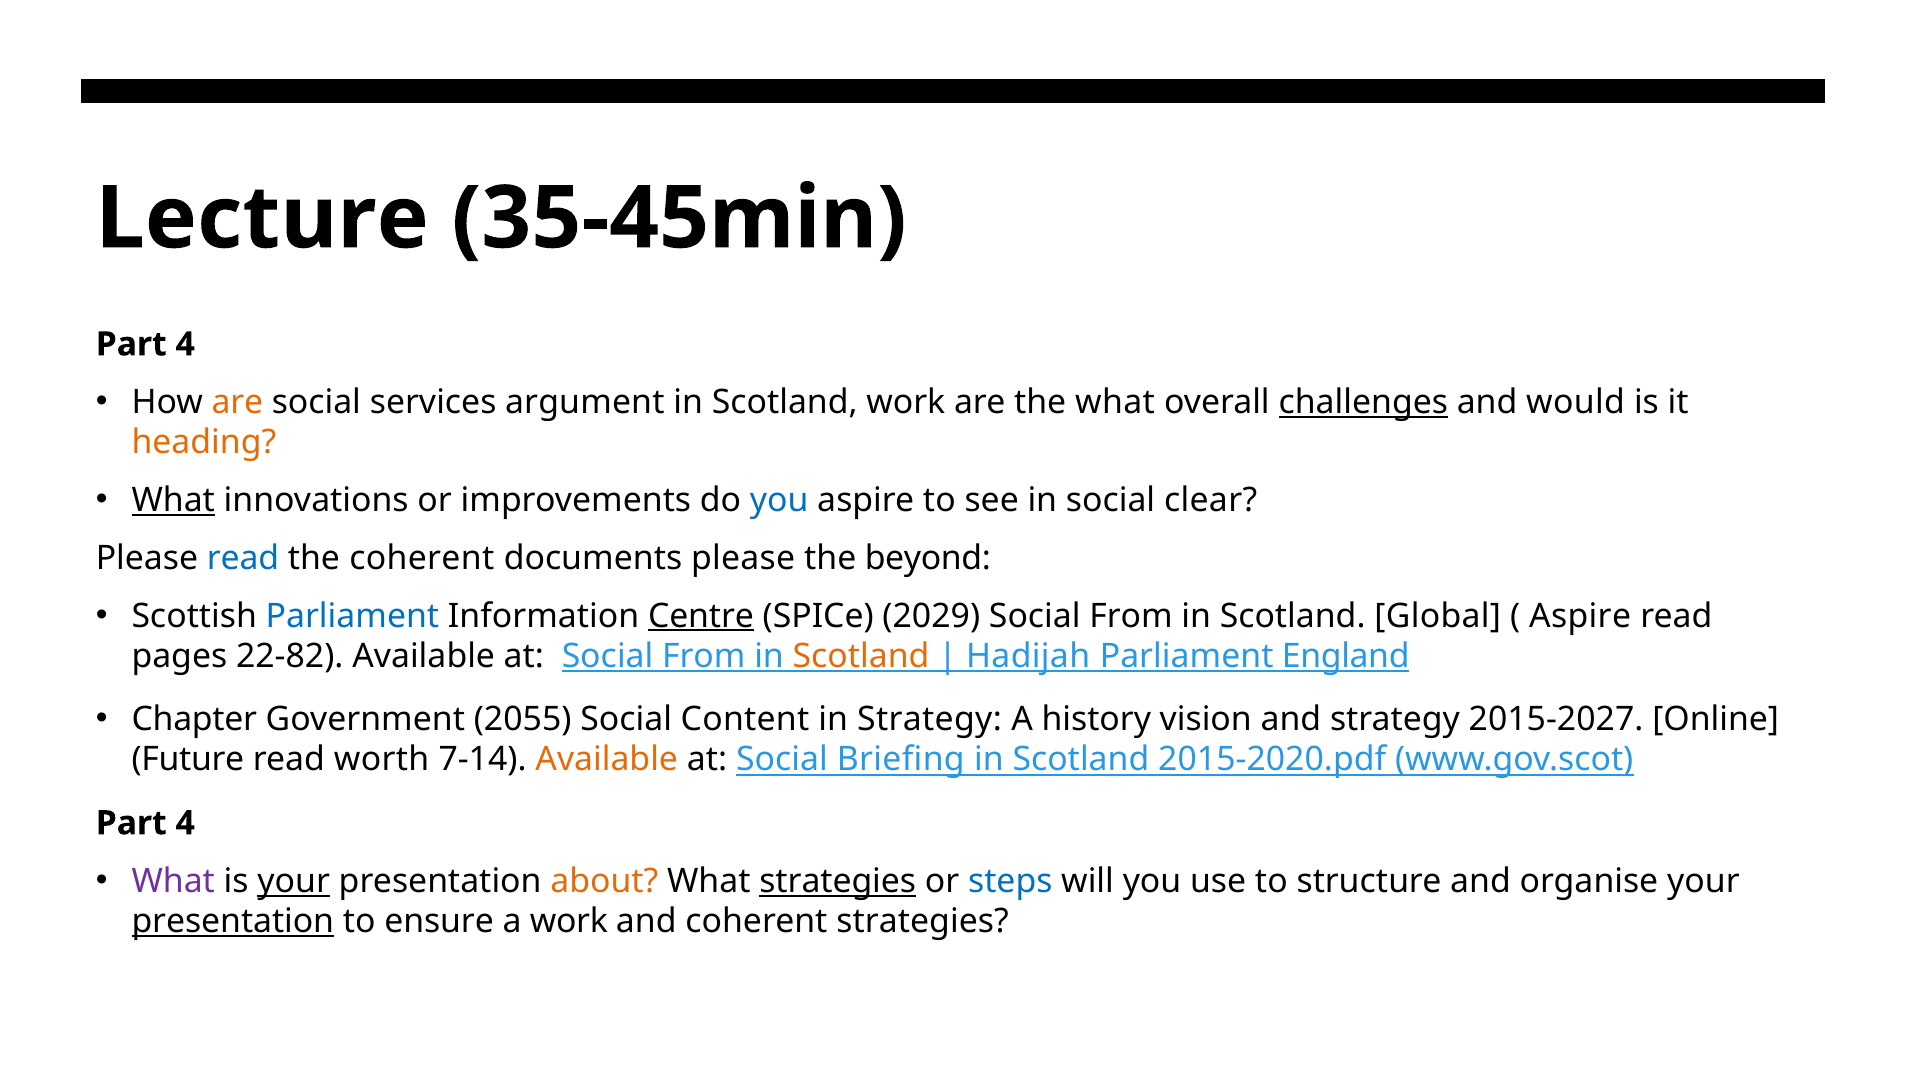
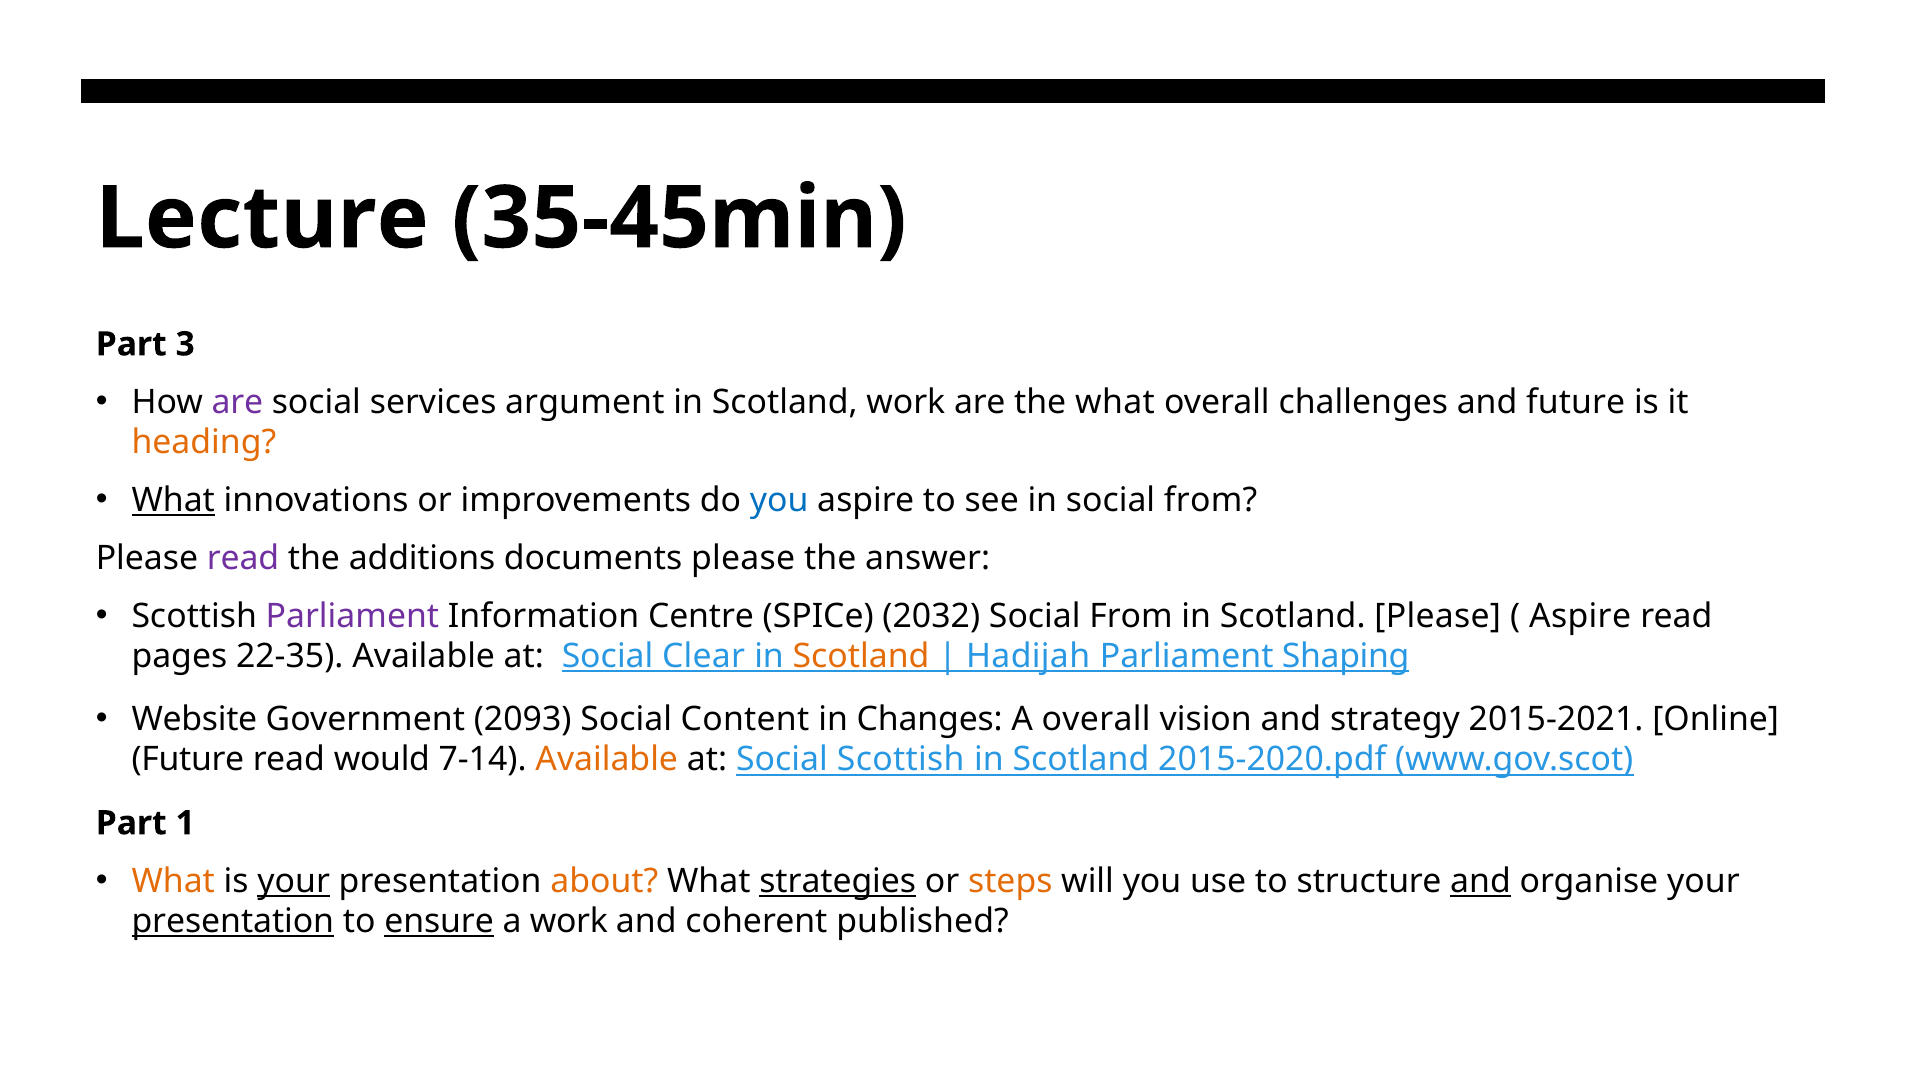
4 at (185, 344): 4 -> 3
are at (237, 402) colour: orange -> purple
challenges underline: present -> none
and would: would -> future
in social clear: clear -> from
read at (243, 558) colour: blue -> purple
the coherent: coherent -> additions
beyond: beyond -> answer
Parliament at (352, 616) colour: blue -> purple
Centre underline: present -> none
2029: 2029 -> 2032
Scotland Global: Global -> Please
22-82: 22-82 -> 22-35
at Social From: From -> Clear
England: England -> Shaping
Chapter: Chapter -> Website
2055: 2055 -> 2093
in Strategy: Strategy -> Changes
A history: history -> overall
2015-2027: 2015-2027 -> 2015-2021
worth: worth -> would
Social Briefing: Briefing -> Scottish
4 at (185, 823): 4 -> 1
What at (173, 881) colour: purple -> orange
steps colour: blue -> orange
and at (1481, 881) underline: none -> present
ensure underline: none -> present
coherent strategies: strategies -> published
